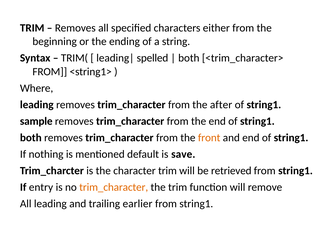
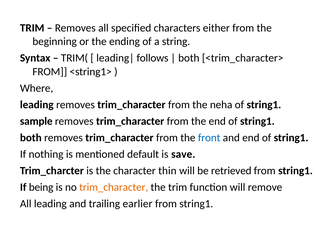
spelled: spelled -> follows
after: after -> neha
front colour: orange -> blue
character trim: trim -> thin
entry: entry -> being
